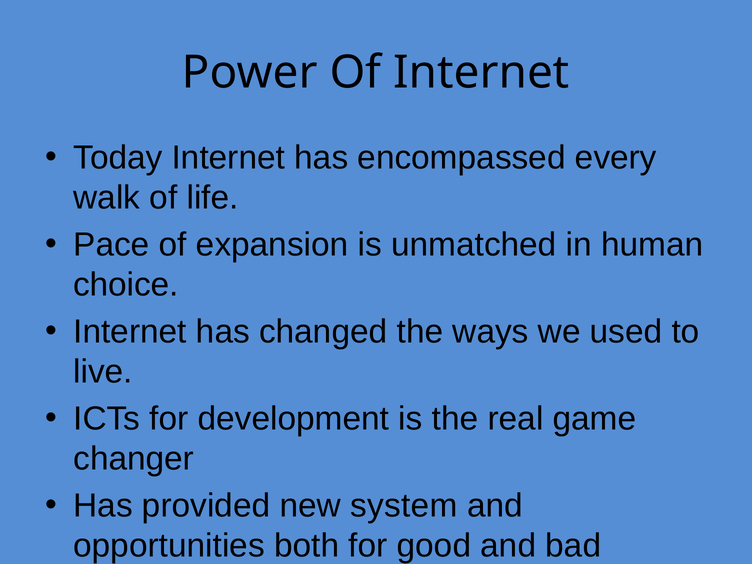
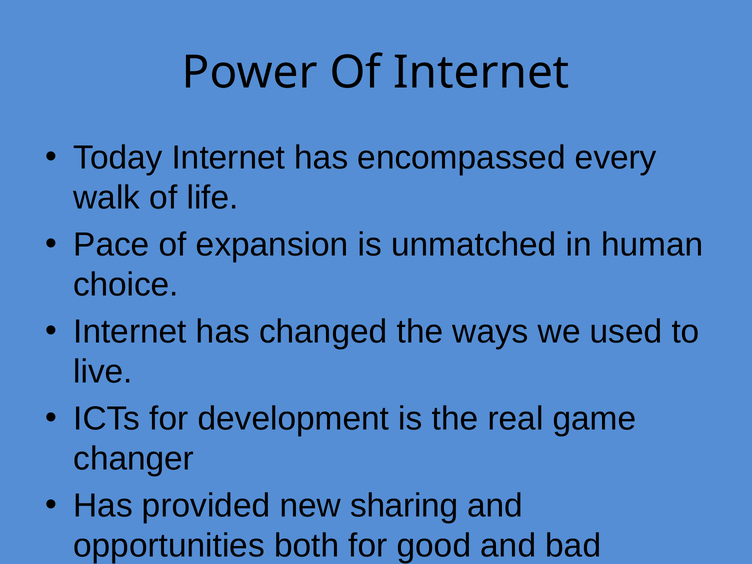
system: system -> sharing
